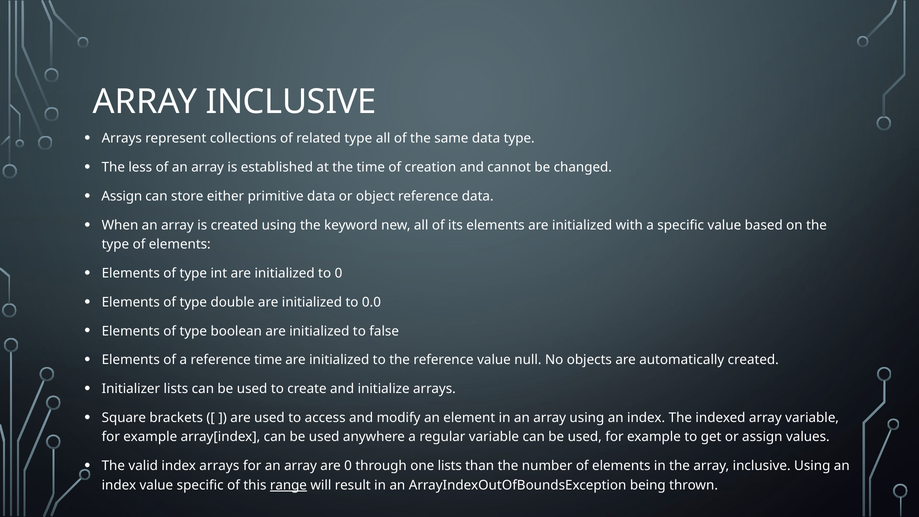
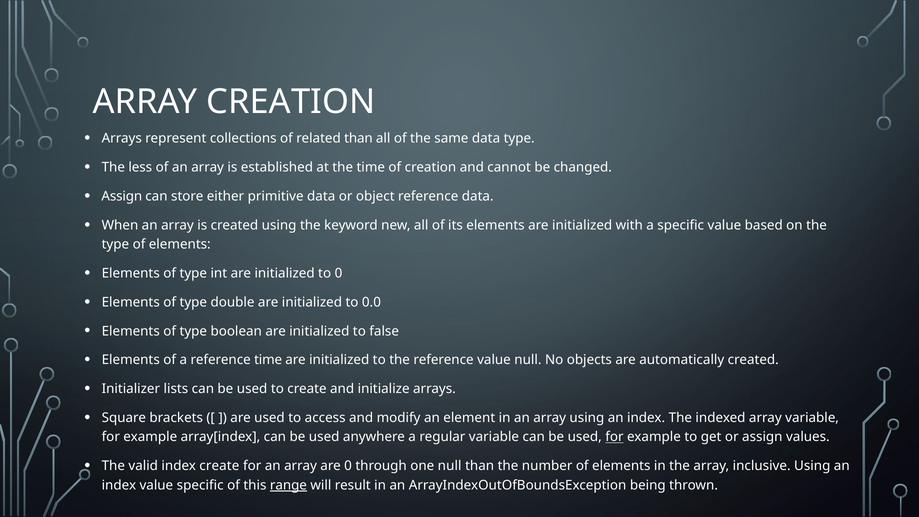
INCLUSIVE at (291, 102): INCLUSIVE -> CREATION
related type: type -> than
for at (614, 437) underline: none -> present
index arrays: arrays -> create
one lists: lists -> null
